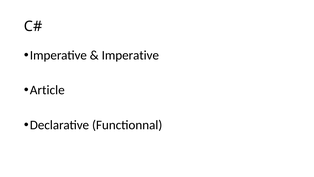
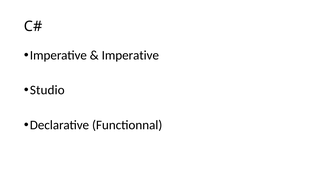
Article: Article -> Studio
